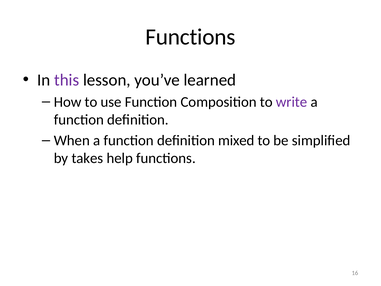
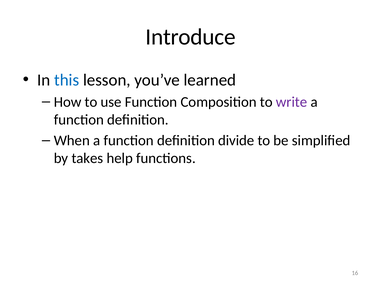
Functions at (191, 37): Functions -> Introduce
this colour: purple -> blue
mixed: mixed -> divide
